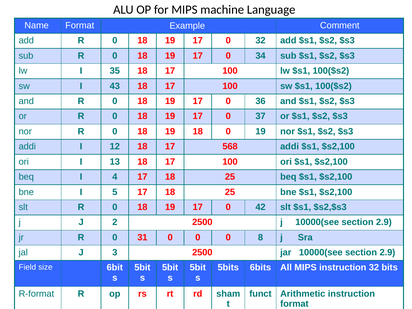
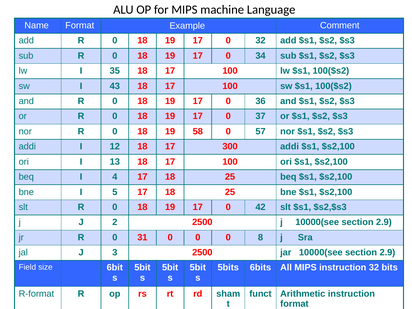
19 18: 18 -> 58
0 19: 19 -> 57
568: 568 -> 300
